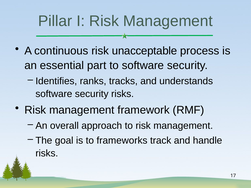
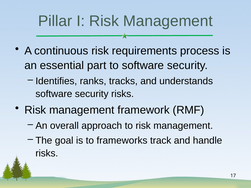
unacceptable: unacceptable -> requirements
